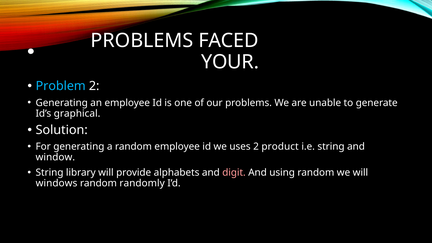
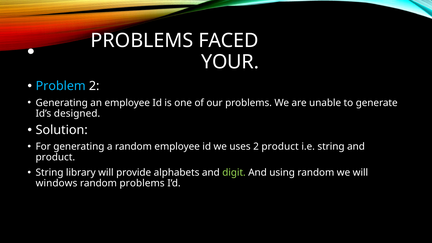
graphical: graphical -> designed
window at (55, 157): window -> product
digit colour: pink -> light green
random randomly: randomly -> problems
